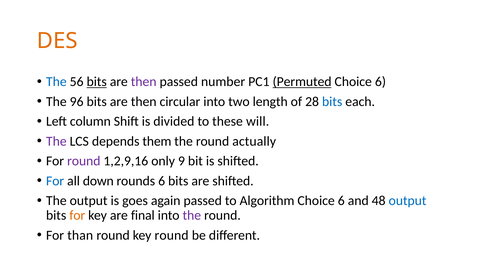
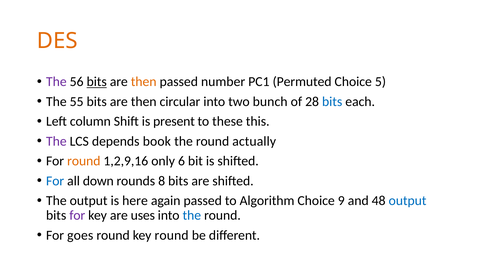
The at (56, 82) colour: blue -> purple
then at (144, 82) colour: purple -> orange
Permuted underline: present -> none
6 at (380, 82): 6 -> 5
96: 96 -> 55
length: length -> bunch
divided: divided -> present
will: will -> this
them: them -> book
round at (84, 161) colour: purple -> orange
9: 9 -> 6
rounds 6: 6 -> 8
goes: goes -> here
6 at (341, 201): 6 -> 9
for at (77, 215) colour: orange -> purple
final: final -> uses
the at (192, 215) colour: purple -> blue
than: than -> goes
